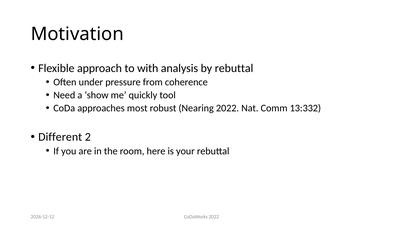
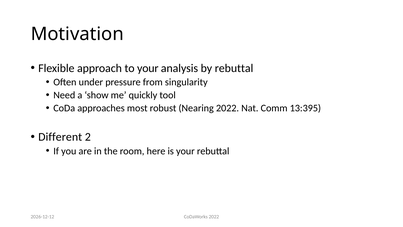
to with: with -> your
coherence: coherence -> singularity
13:332: 13:332 -> 13:395
